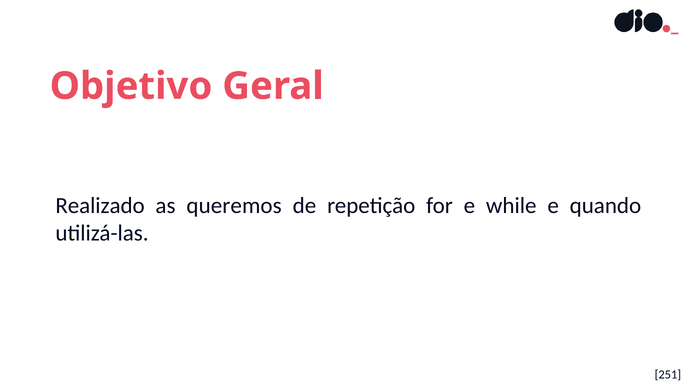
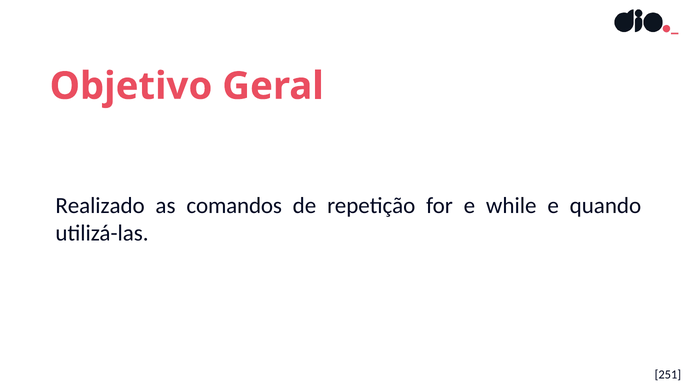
queremos: queremos -> comandos
